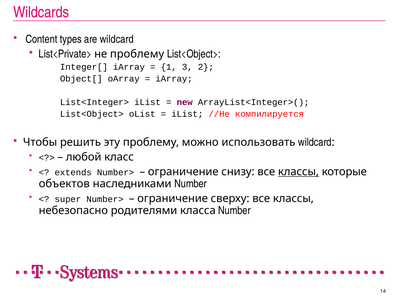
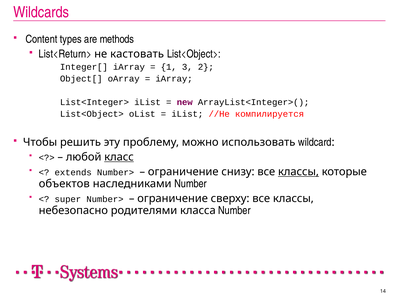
are wildcard: wildcard -> methods
List<Private>: List<Private> -> List<Return>
не проблему: проблему -> кастовать
класс underline: none -> present
